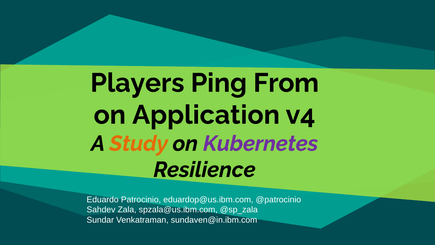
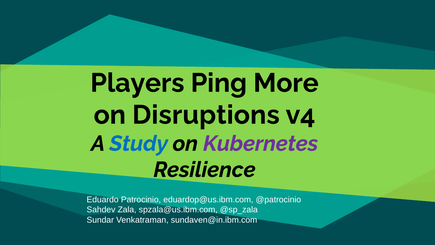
From: From -> More
Application: Application -> Disruptions
Study colour: orange -> blue
